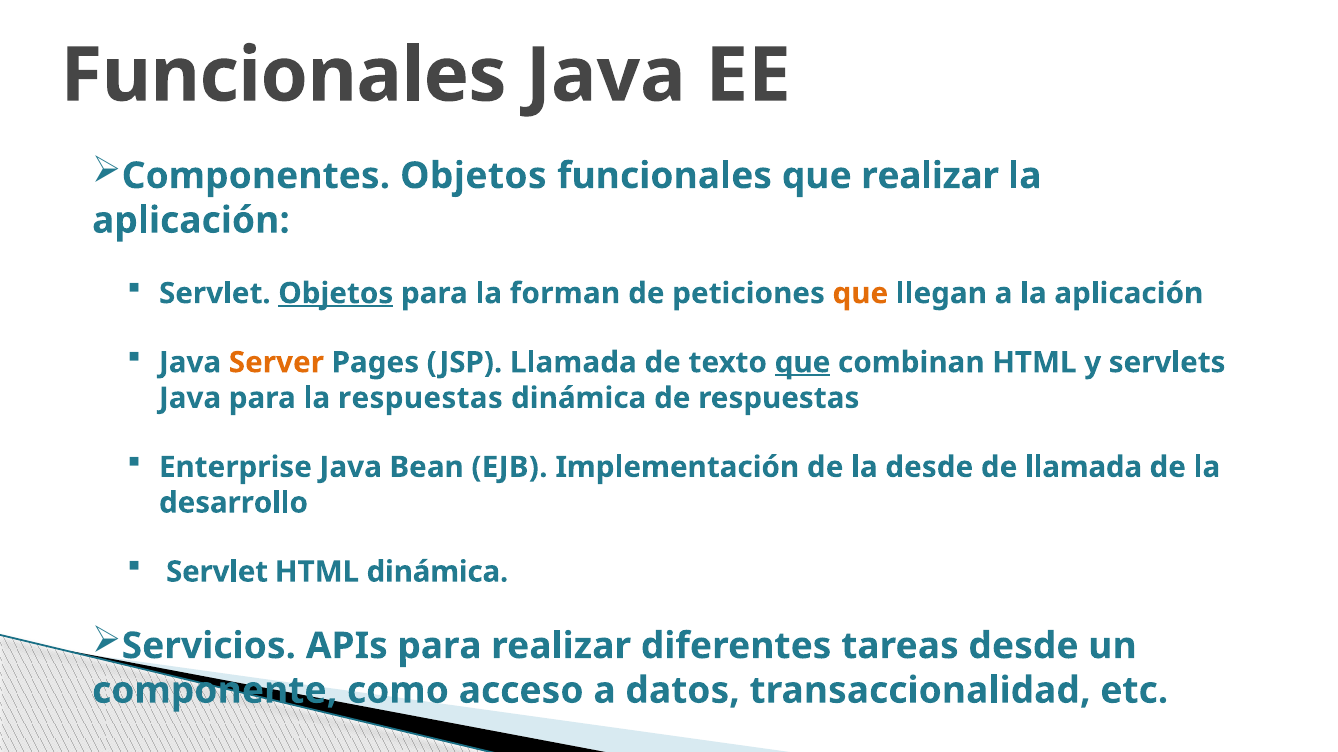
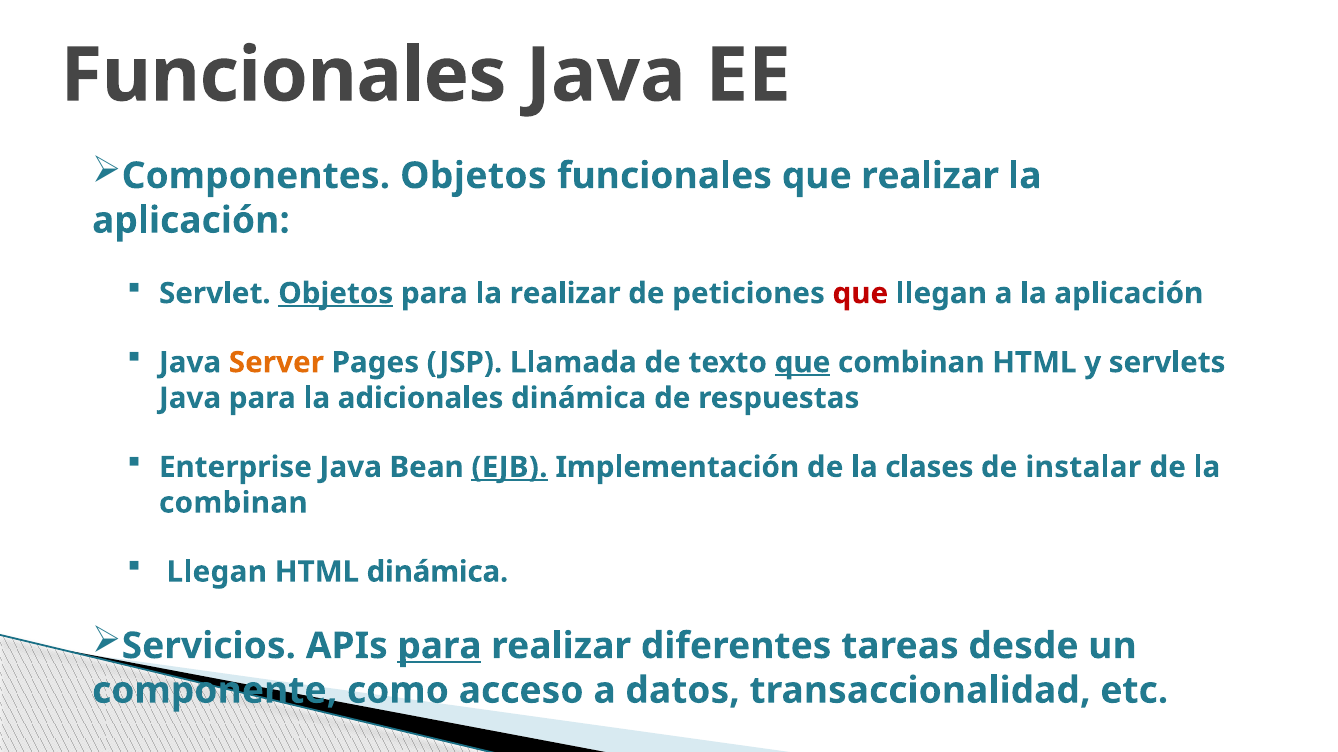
la forman: forman -> realizar
que at (860, 294) colour: orange -> red
la respuestas: respuestas -> adicionales
EJB underline: none -> present
la desde: desde -> clases
de llamada: llamada -> instalar
desarrollo at (234, 503): desarrollo -> combinan
Servlet at (217, 572): Servlet -> Llegan
para at (439, 646) underline: none -> present
